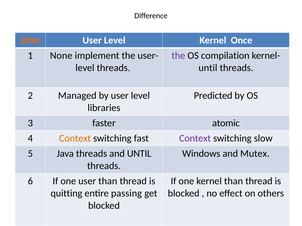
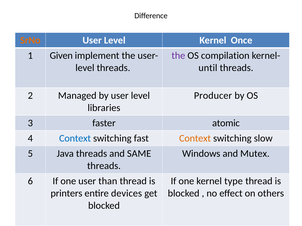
None: None -> Given
Predicted: Predicted -> Producer
Context at (75, 139) colour: orange -> blue
Context at (195, 139) colour: purple -> orange
and UNTIL: UNTIL -> SAME
kernel than: than -> type
quitting: quitting -> printers
passing: passing -> devices
